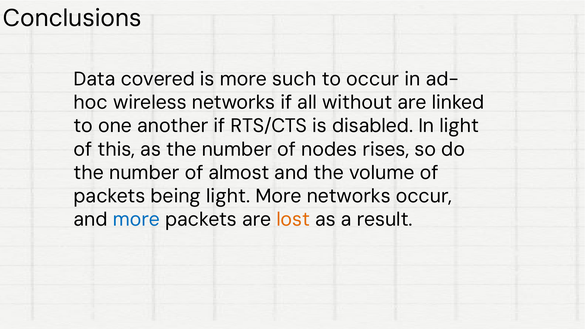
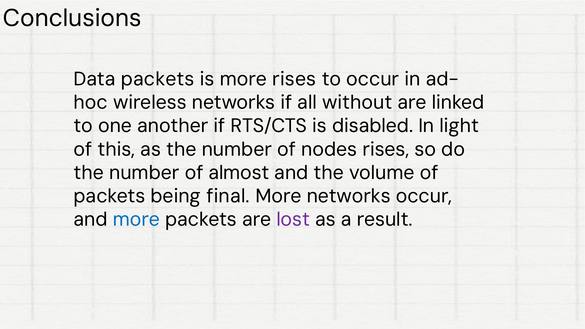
Data covered: covered -> packets
more such: such -> rises
being light: light -> final
lost colour: orange -> purple
